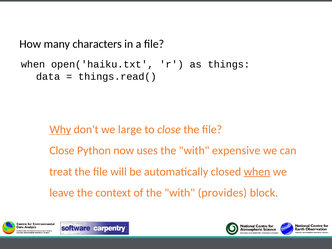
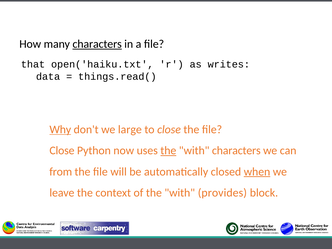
characters at (97, 44) underline: none -> present
when at (33, 64): when -> that
things: things -> writes
the at (168, 151) underline: none -> present
with expensive: expensive -> characters
treat: treat -> from
